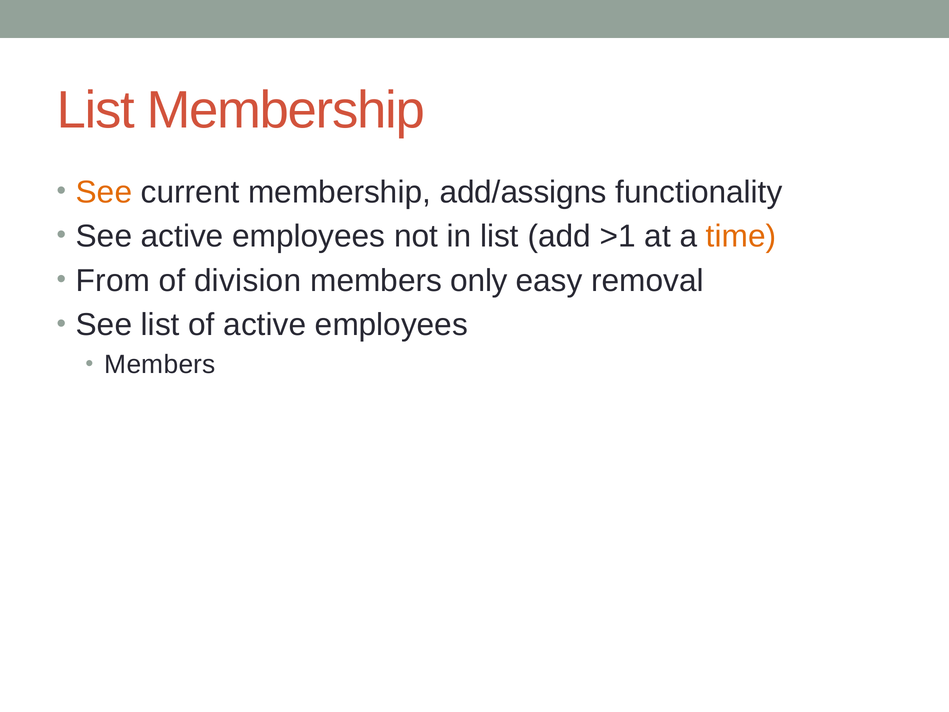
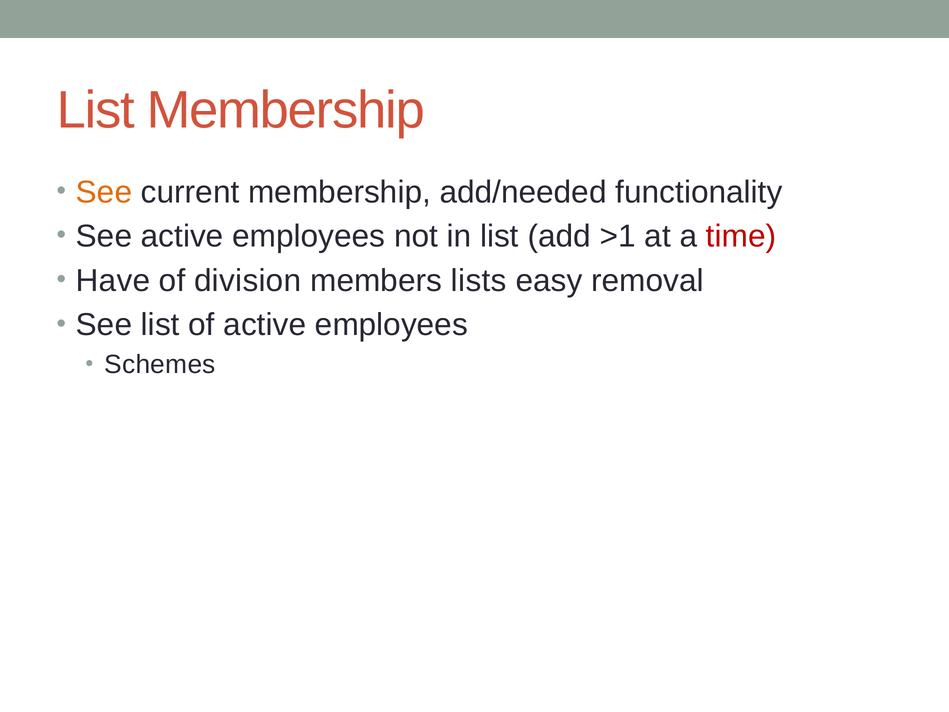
add/assigns: add/assigns -> add/needed
time colour: orange -> red
From: From -> Have
only: only -> lists
Members at (160, 365): Members -> Schemes
